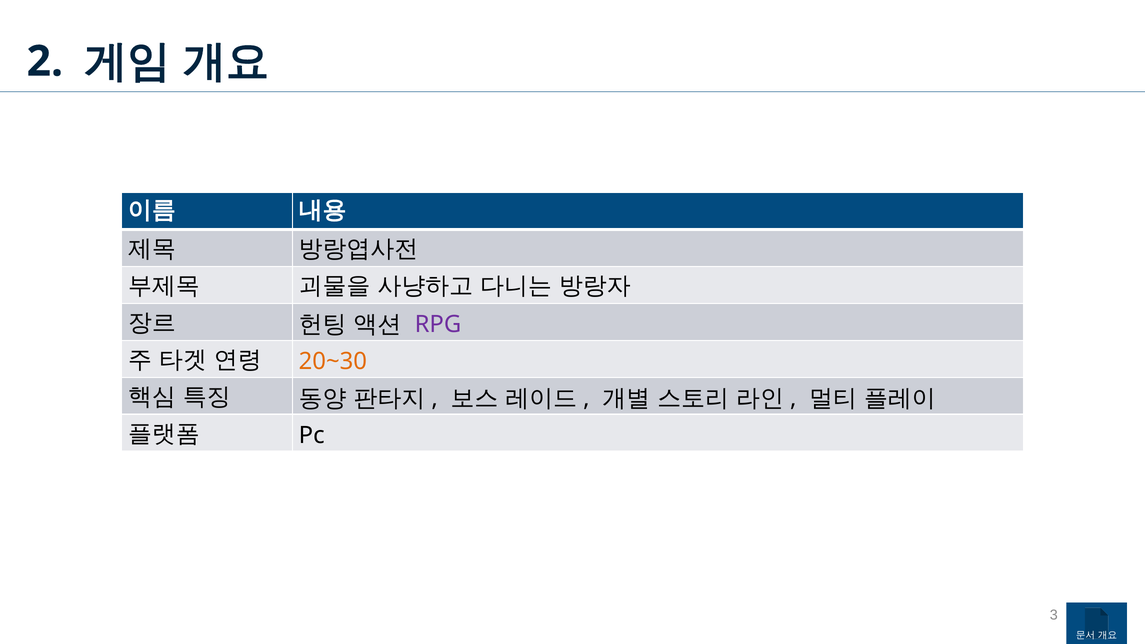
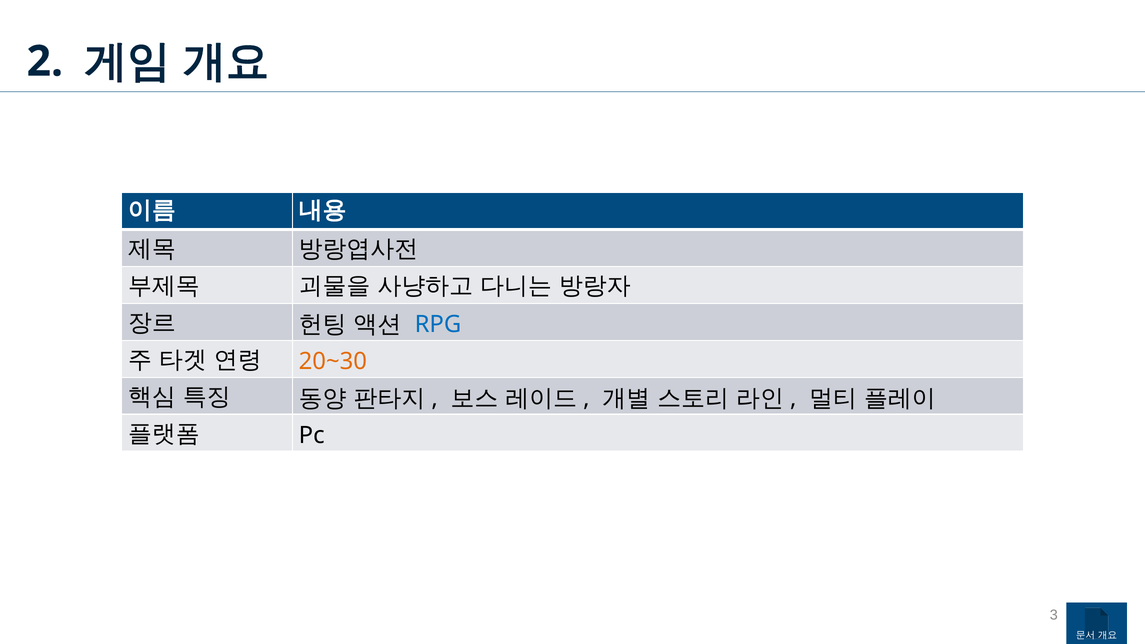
RPG colour: purple -> blue
